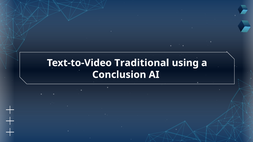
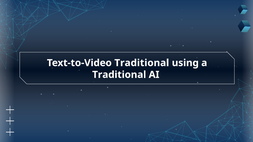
Conclusion at (119, 75): Conclusion -> Traditional
